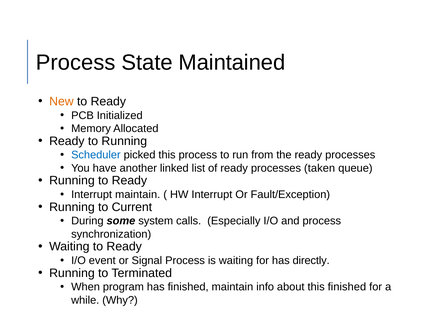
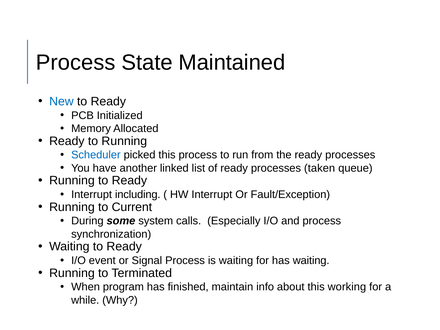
New colour: orange -> blue
Interrupt maintain: maintain -> including
has directly: directly -> waiting
this finished: finished -> working
